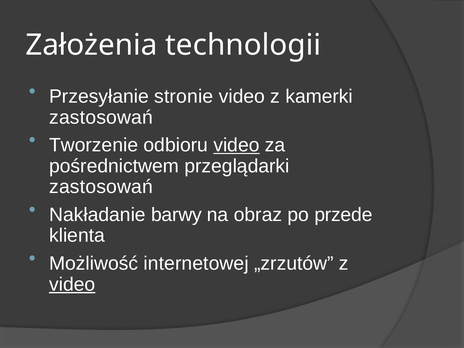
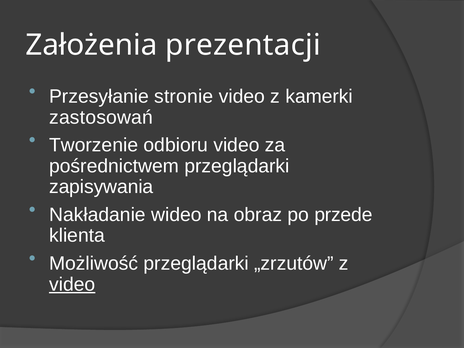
technologii: technologii -> prezentacji
video at (236, 145) underline: present -> none
zastosowań at (101, 187): zastosowań -> zapisywania
barwy: barwy -> wideo
Możliwość internetowej: internetowej -> przeglądarki
